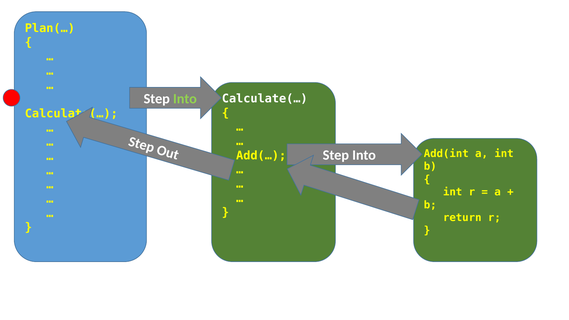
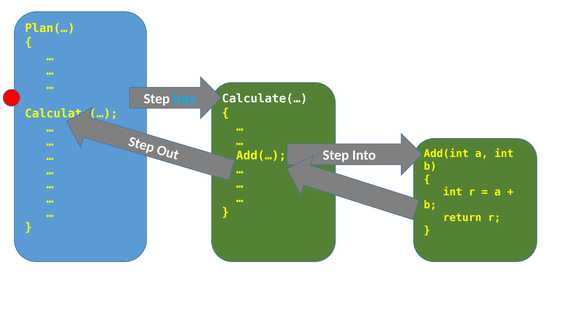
Into at (185, 99) colour: light green -> light blue
